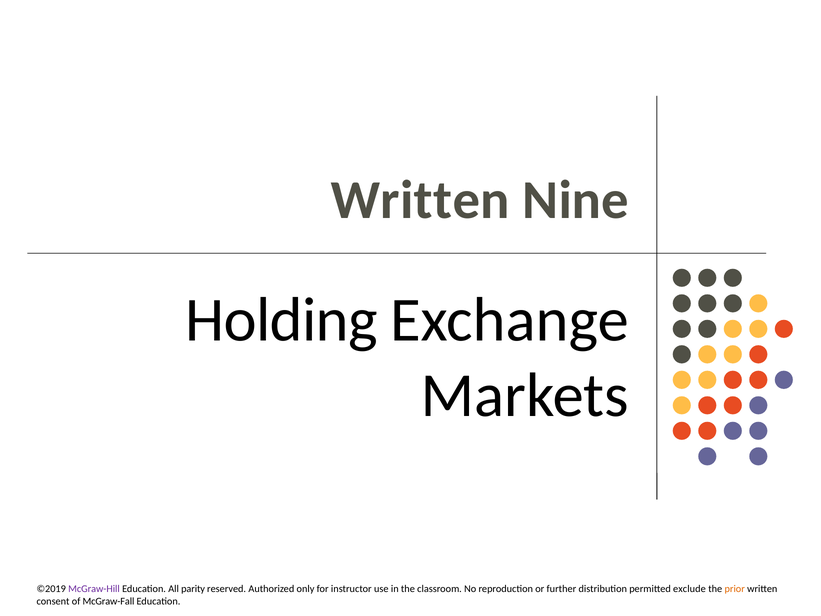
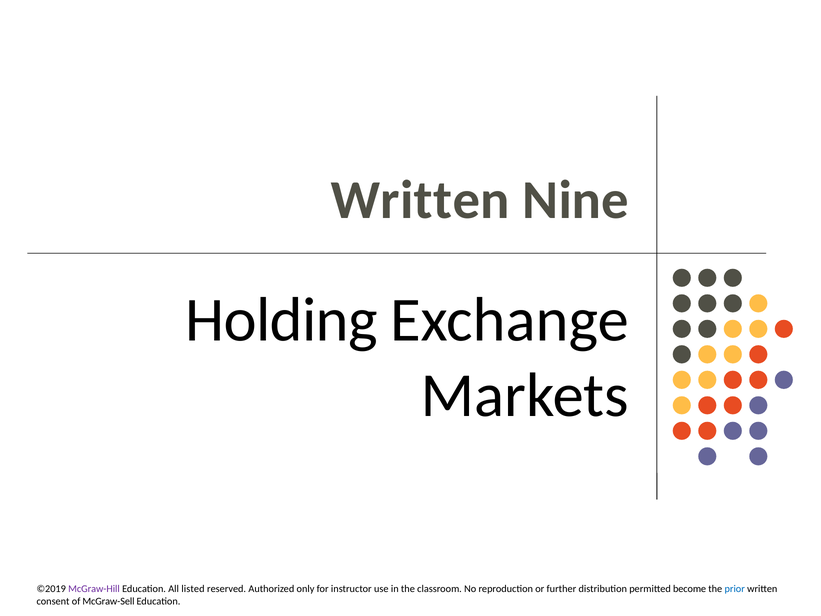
parity: parity -> listed
exclude: exclude -> become
prior colour: orange -> blue
McGraw-Fall: McGraw-Fall -> McGraw-Sell
